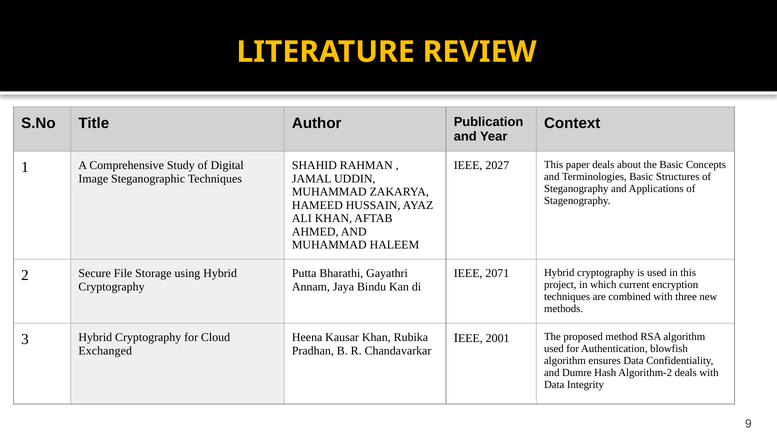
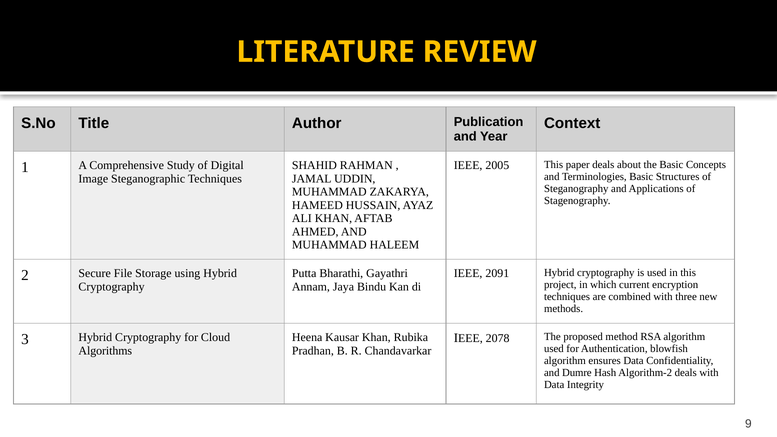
2027: 2027 -> 2005
2071: 2071 -> 2091
2001: 2001 -> 2078
Exchanged: Exchanged -> Algorithms
